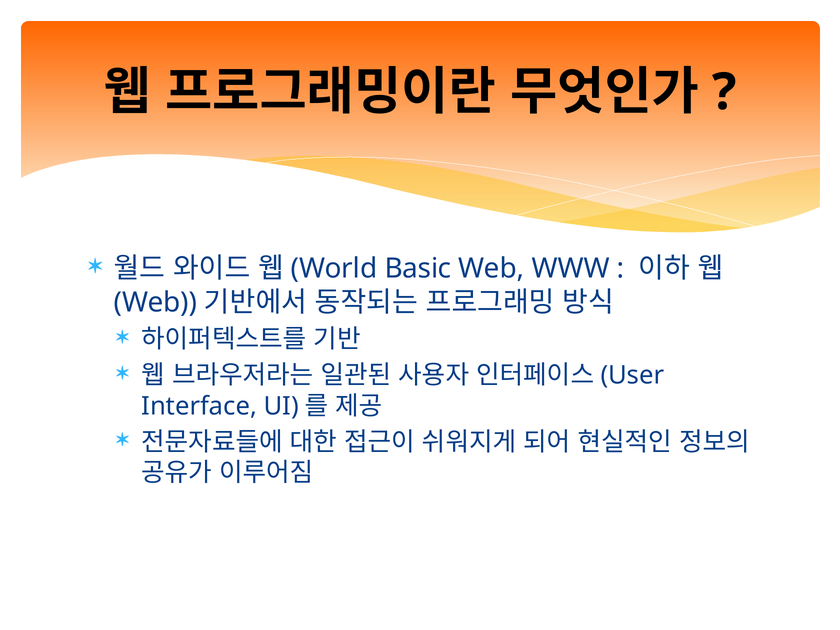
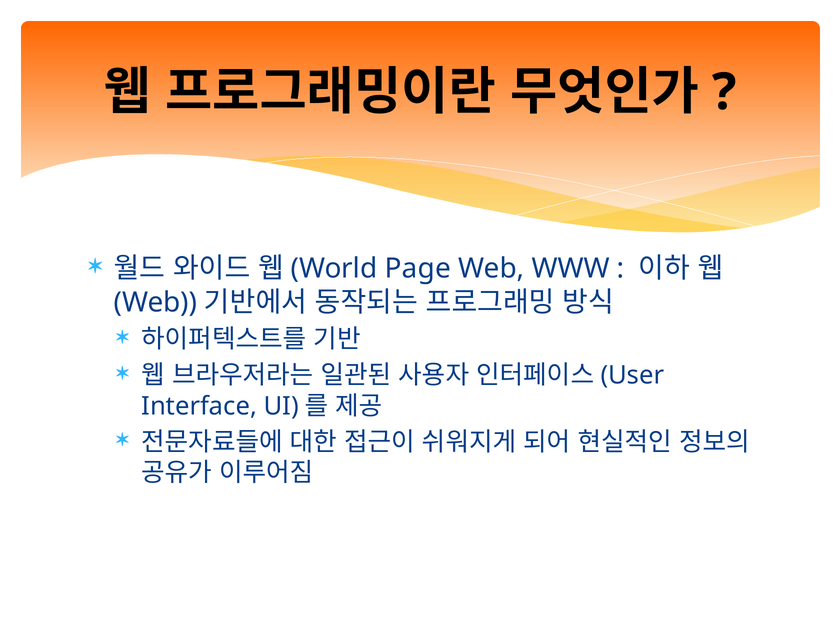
Basic: Basic -> Page
